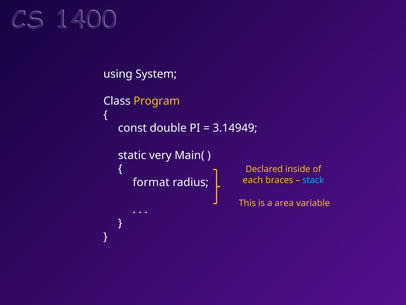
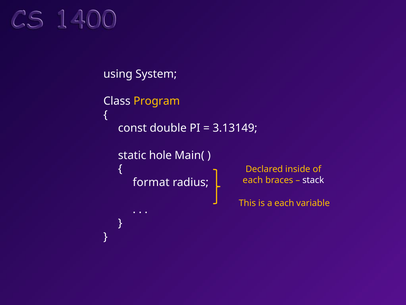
3.14949: 3.14949 -> 3.13149
very: very -> hole
stack colour: light blue -> white
a area: area -> each
